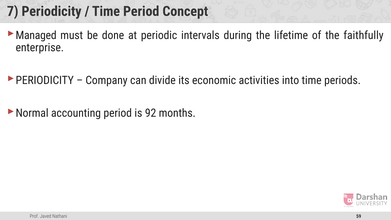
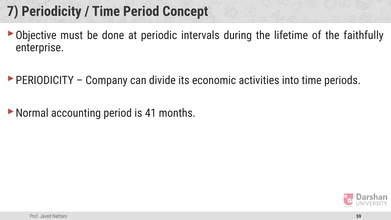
Managed: Managed -> Objective
92: 92 -> 41
